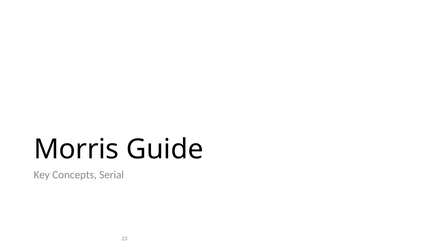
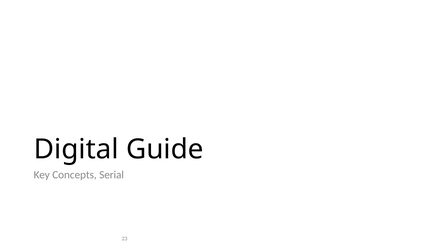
Morris: Morris -> Digital
